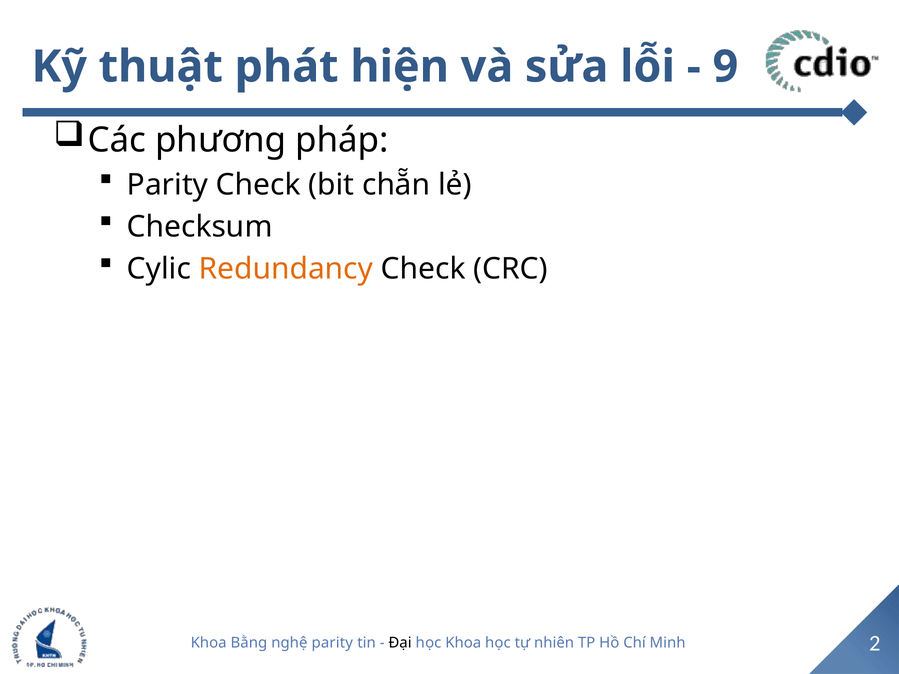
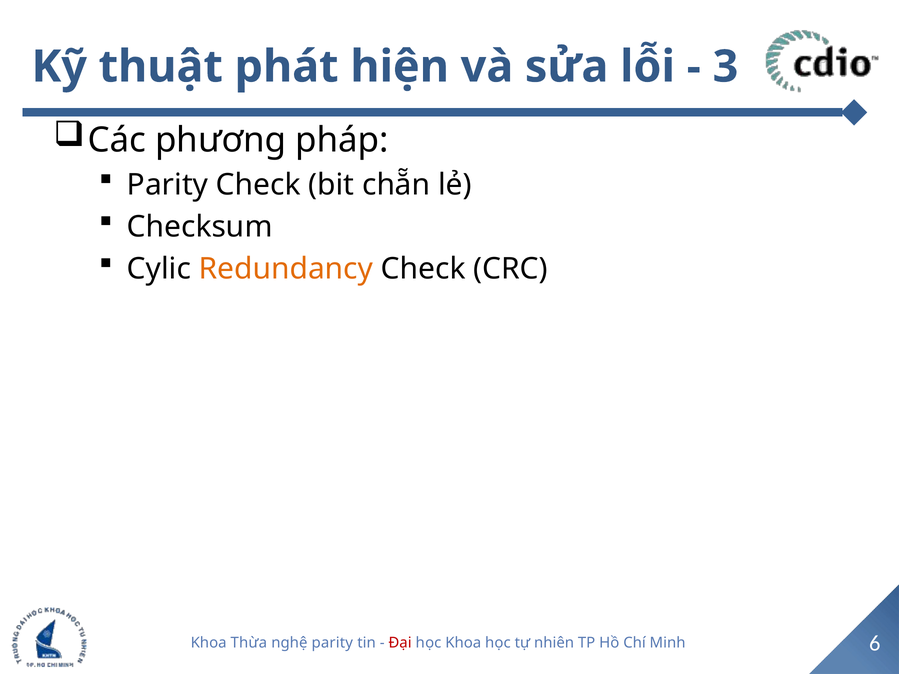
9: 9 -> 3
Bằng: Bằng -> Thừa
Đại colour: black -> red
2: 2 -> 6
